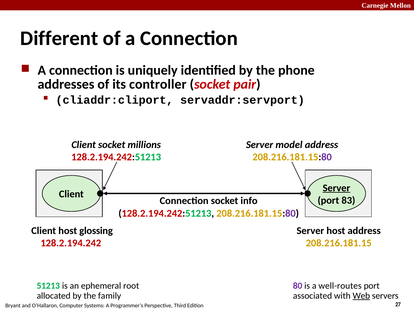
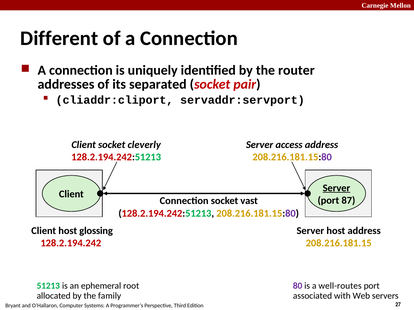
phone: phone -> router
controller: controller -> separated
millions: millions -> cleverly
model: model -> access
83: 83 -> 87
info: info -> vast
Web underline: present -> none
